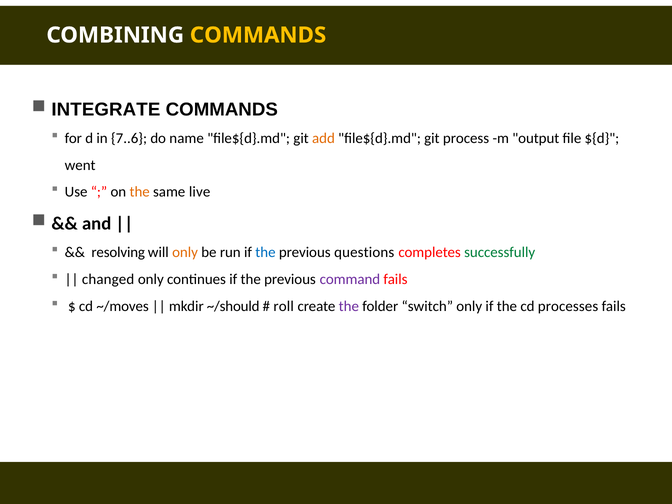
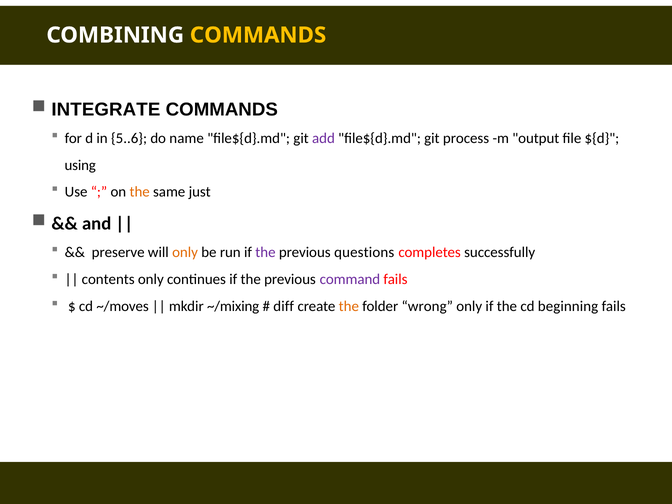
7..6: 7..6 -> 5..6
add colour: orange -> purple
went: went -> using
live: live -> just
resolving: resolving -> preserve
the at (265, 252) colour: blue -> purple
successfully colour: green -> black
changed: changed -> contents
~/should: ~/should -> ~/mixing
roll: roll -> diff
the at (349, 306) colour: purple -> orange
switch: switch -> wrong
processes: processes -> beginning
